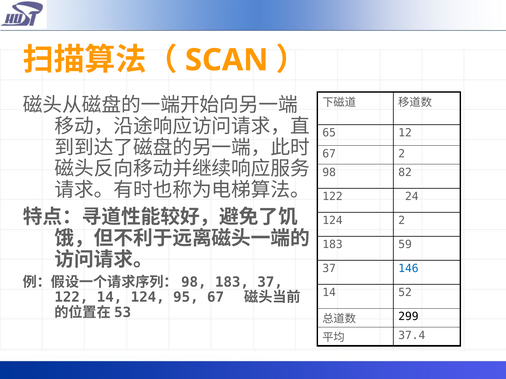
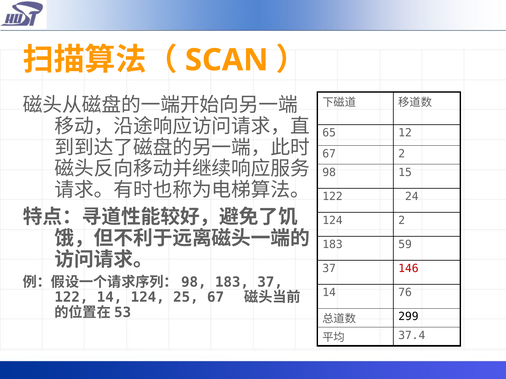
82: 82 -> 15
146 colour: blue -> red
52: 52 -> 76
95: 95 -> 25
